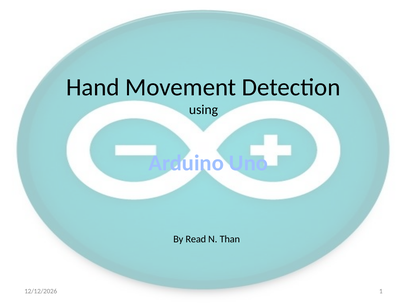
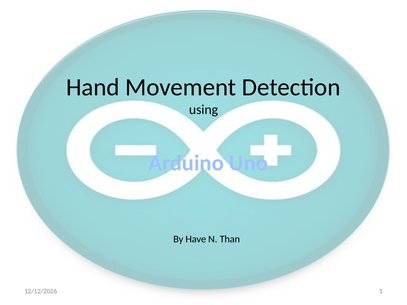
Read: Read -> Have
